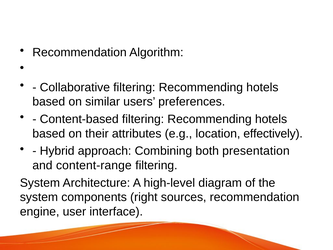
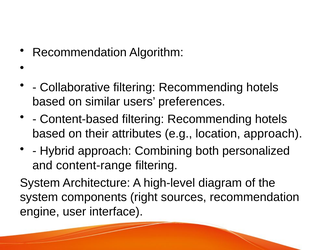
location effectively: effectively -> approach
presentation: presentation -> personalized
